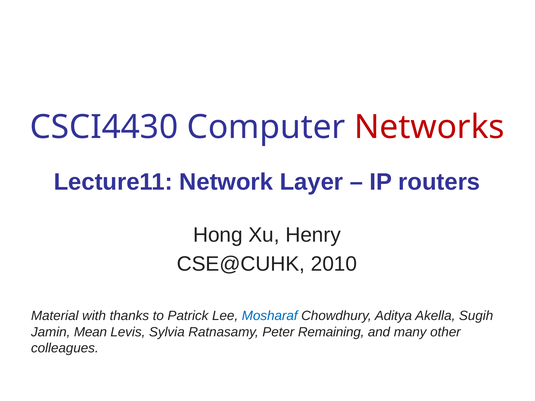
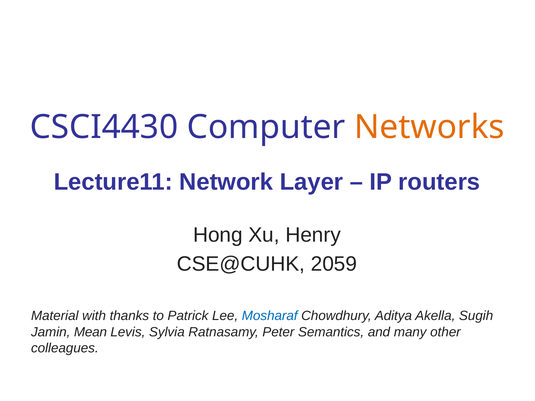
Networks colour: red -> orange
2010: 2010 -> 2059
Remaining: Remaining -> Semantics
